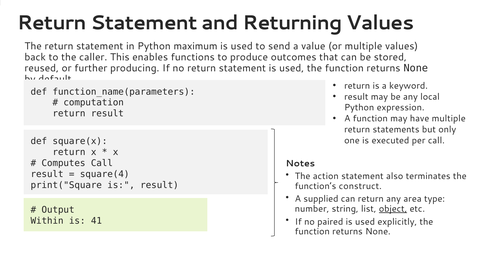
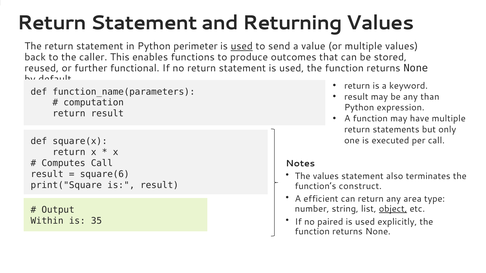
maximum: maximum -> perimeter
used at (242, 46) underline: none -> present
producing: producing -> functional
local: local -> than
square(4: square(4 -> square(6
The action: action -> values
supplied: supplied -> efficient
41: 41 -> 35
